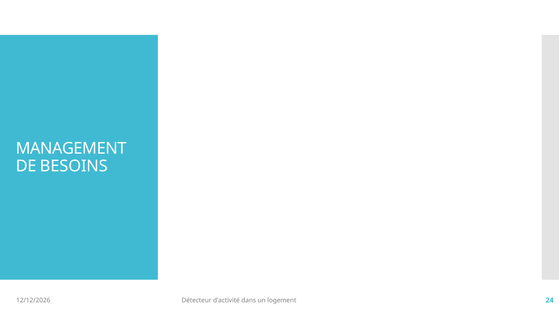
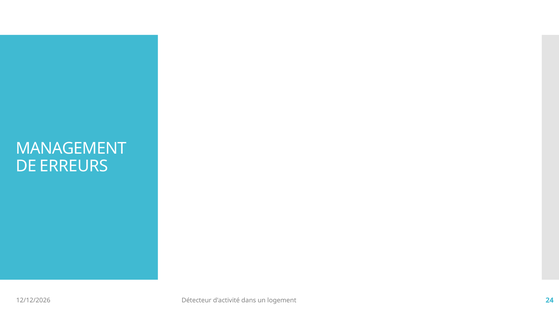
BESOINS: BESOINS -> ERREURS
